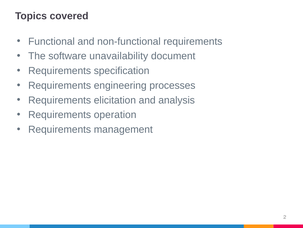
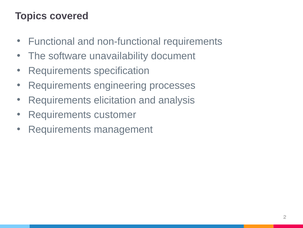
operation: operation -> customer
